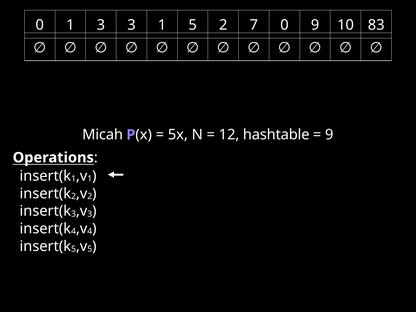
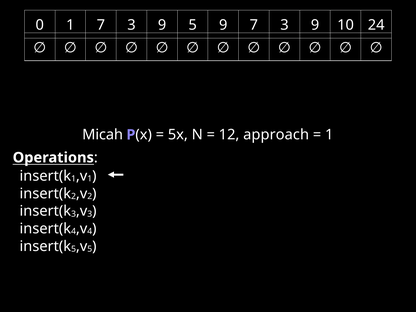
1 3: 3 -> 7
1 at (162, 25): 1 -> 9
5 2: 2 -> 9
0 at (284, 25): 0 -> 3
83: 83 -> 24
hashtable: hashtable -> approach
9 at (329, 135): 9 -> 1
